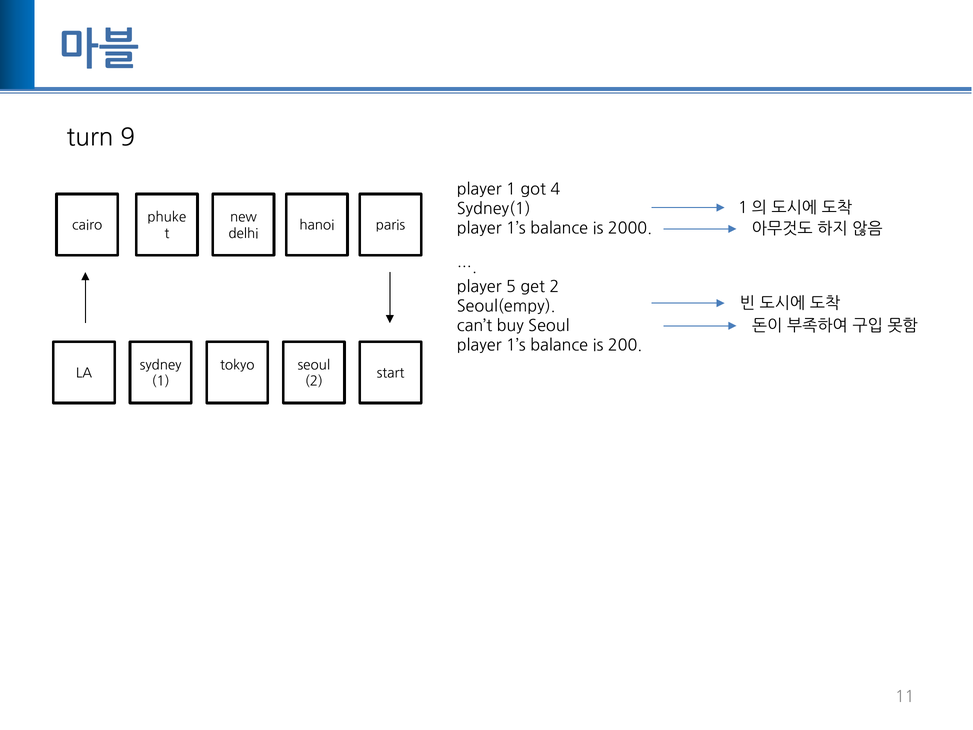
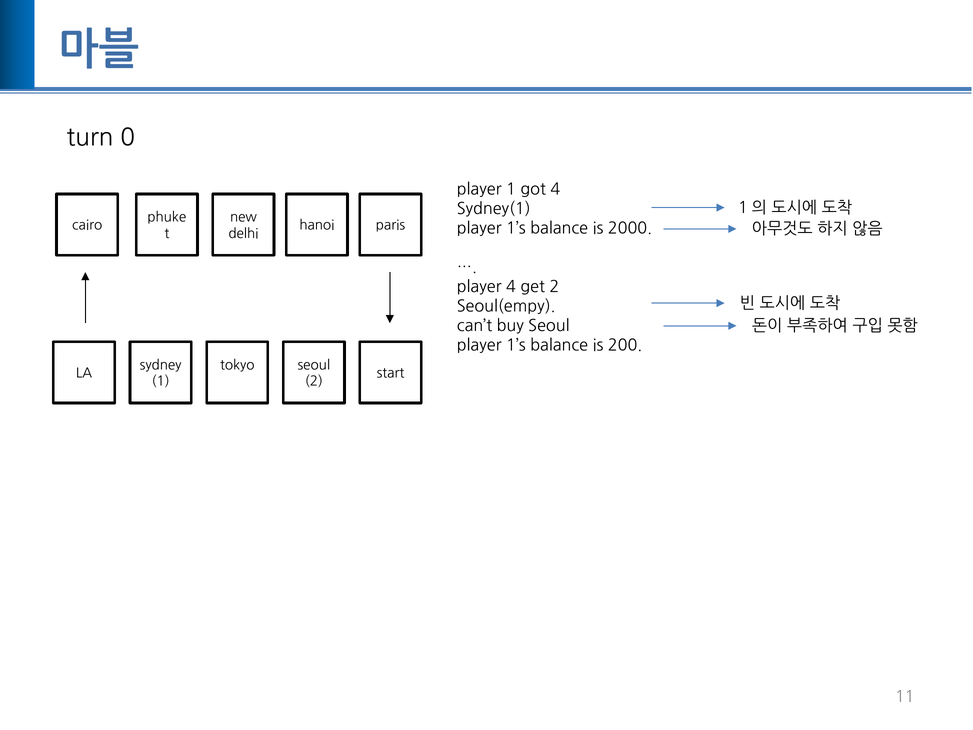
9: 9 -> 0
player 5: 5 -> 4
